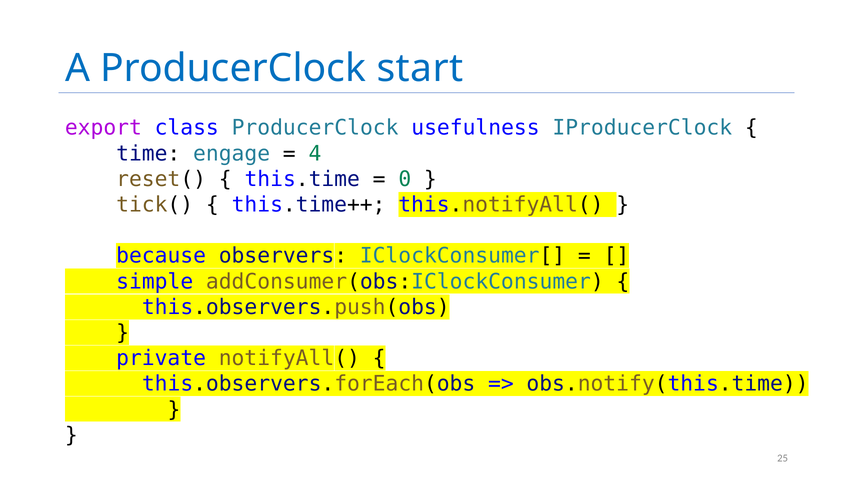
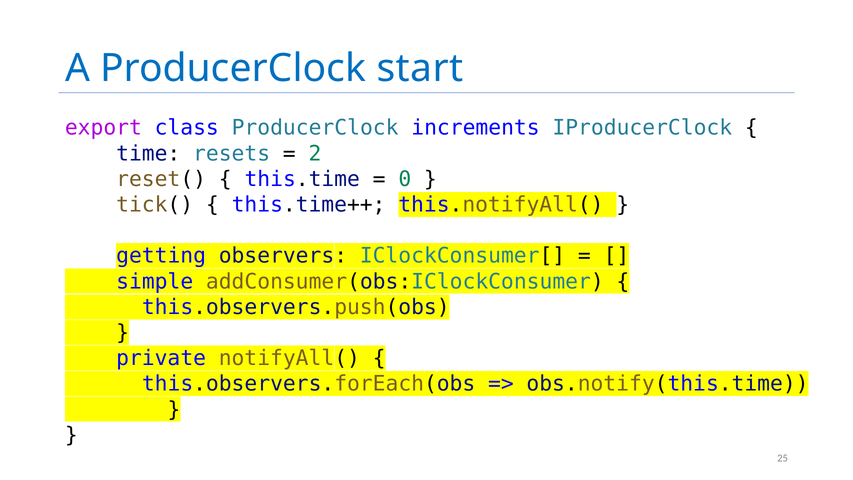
usefulness: usefulness -> increments
engage: engage -> resets
4: 4 -> 2
because: because -> getting
